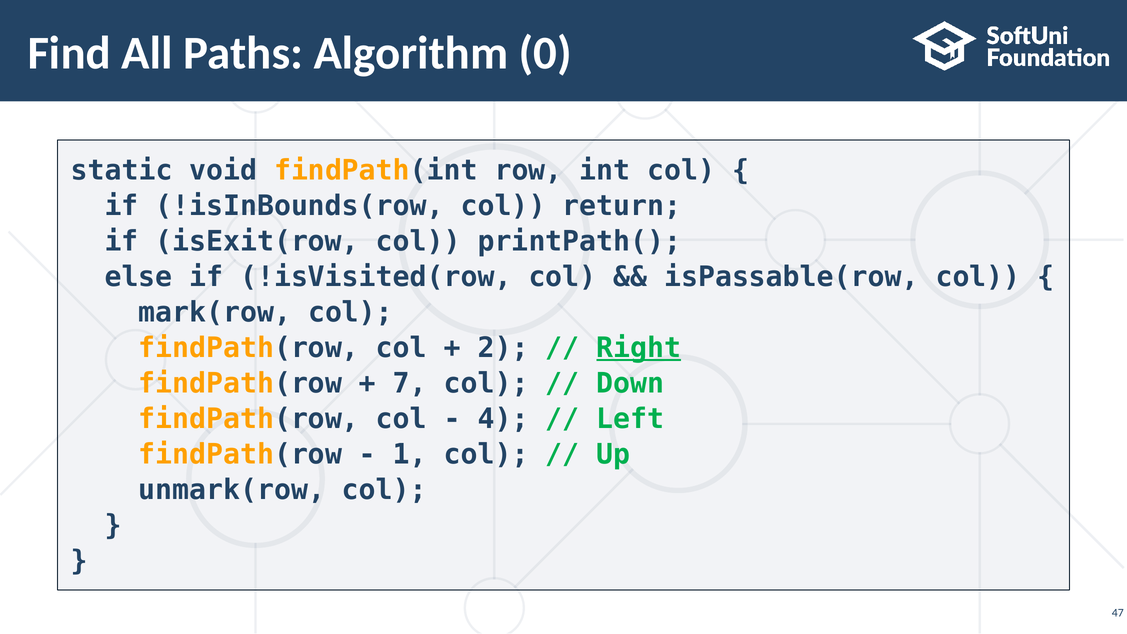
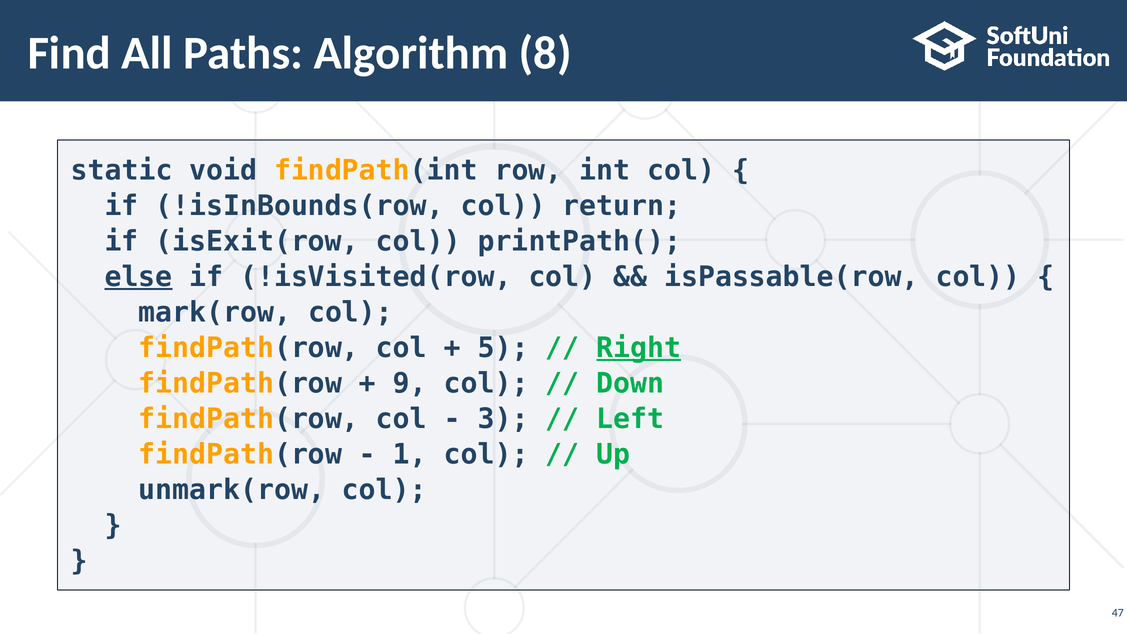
0: 0 -> 8
else underline: none -> present
2: 2 -> 5
7: 7 -> 9
4: 4 -> 3
